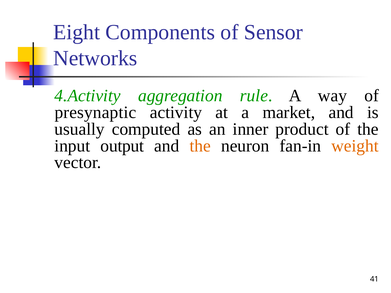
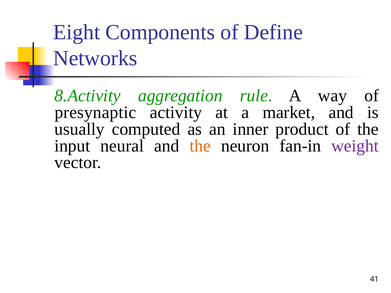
Sensor: Sensor -> Define
4.Activity: 4.Activity -> 8.Activity
output: output -> neural
weight colour: orange -> purple
